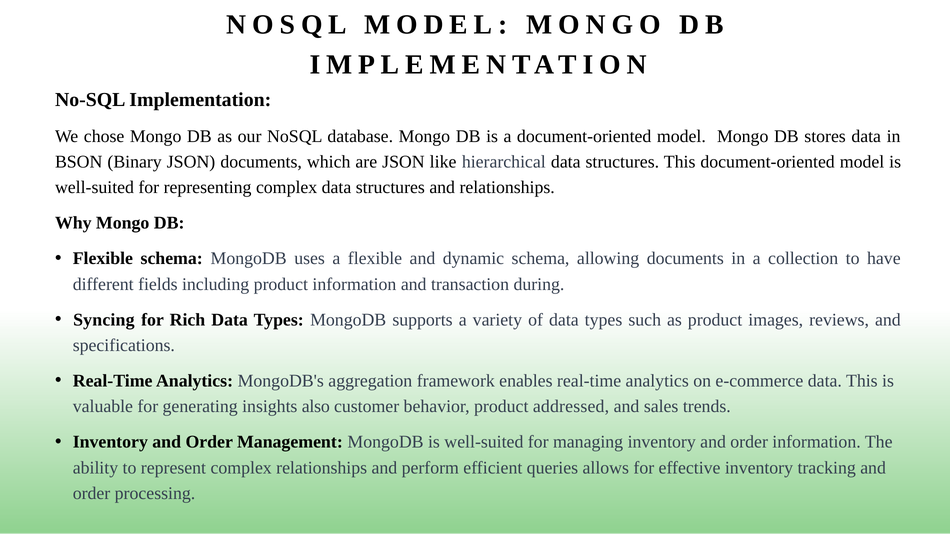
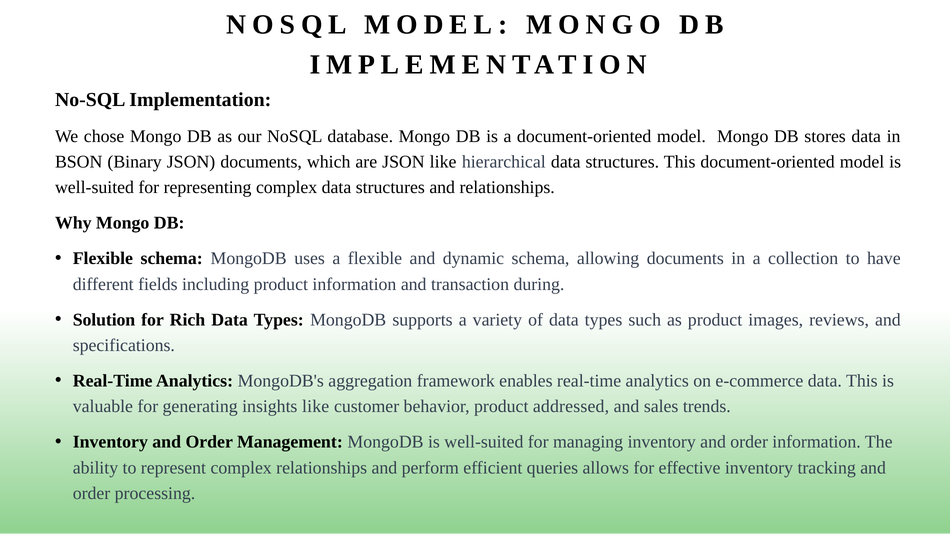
Syncing: Syncing -> Solution
insights also: also -> like
